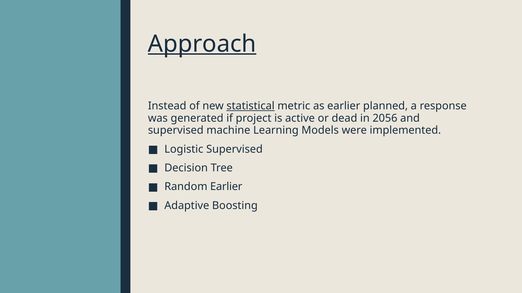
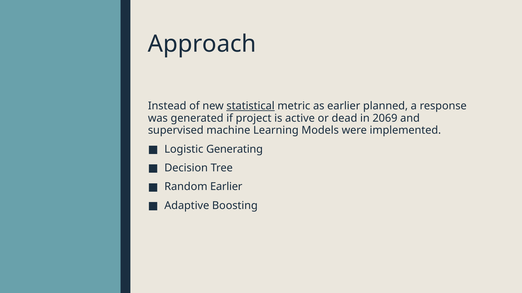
Approach underline: present -> none
2056: 2056 -> 2069
Logistic Supervised: Supervised -> Generating
